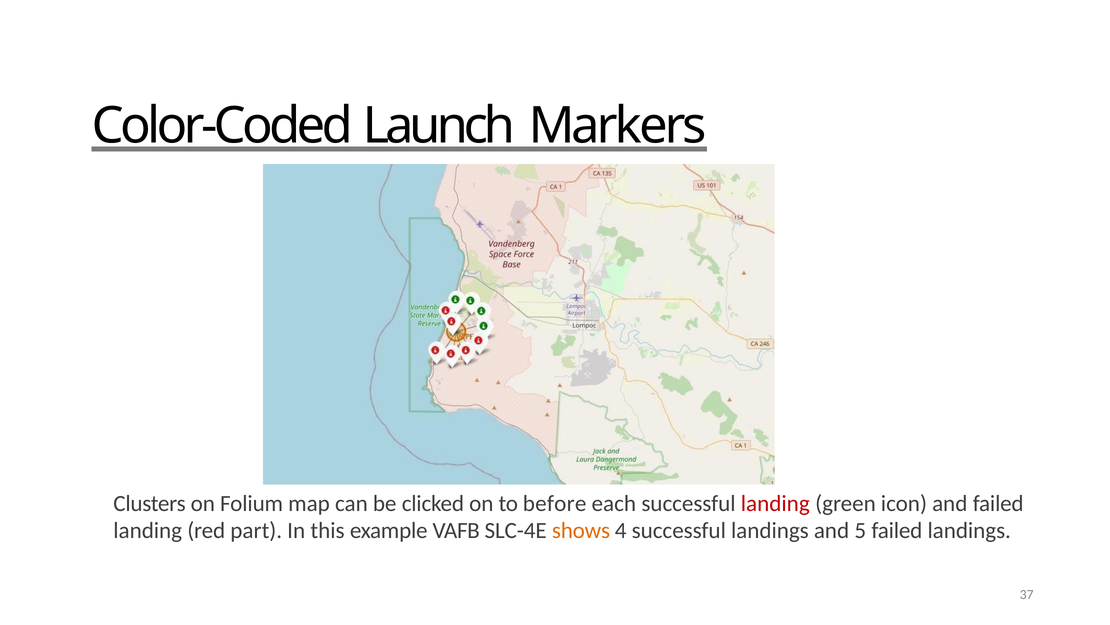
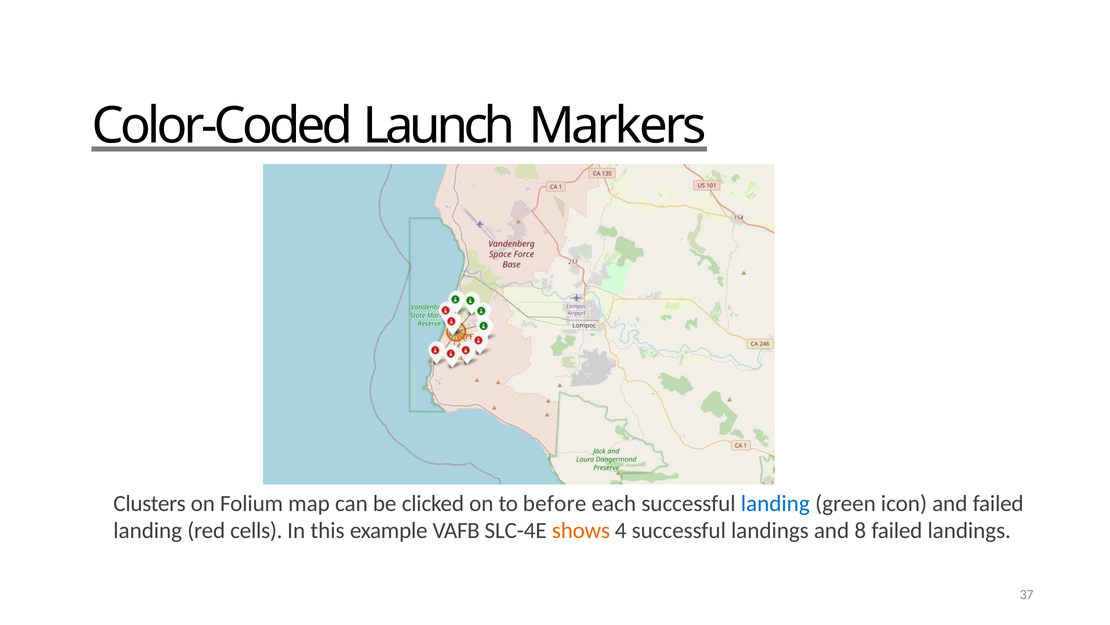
landing at (775, 503) colour: red -> blue
part: part -> cells
5: 5 -> 8
